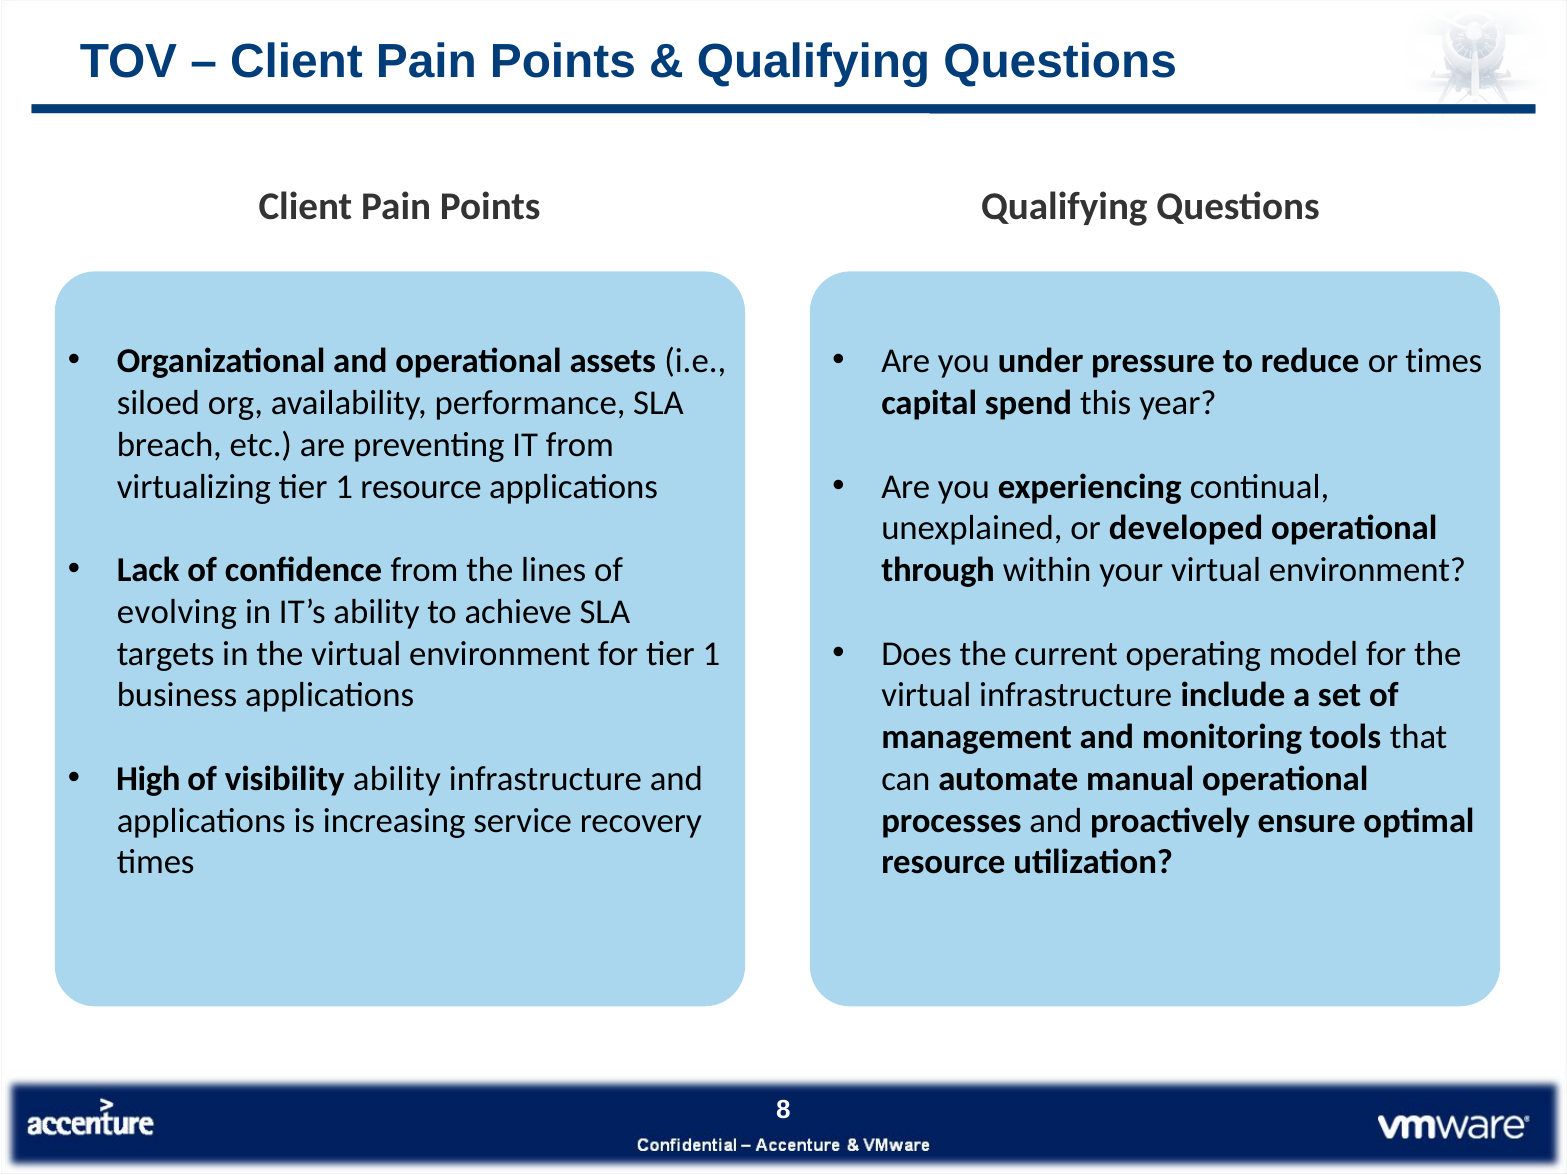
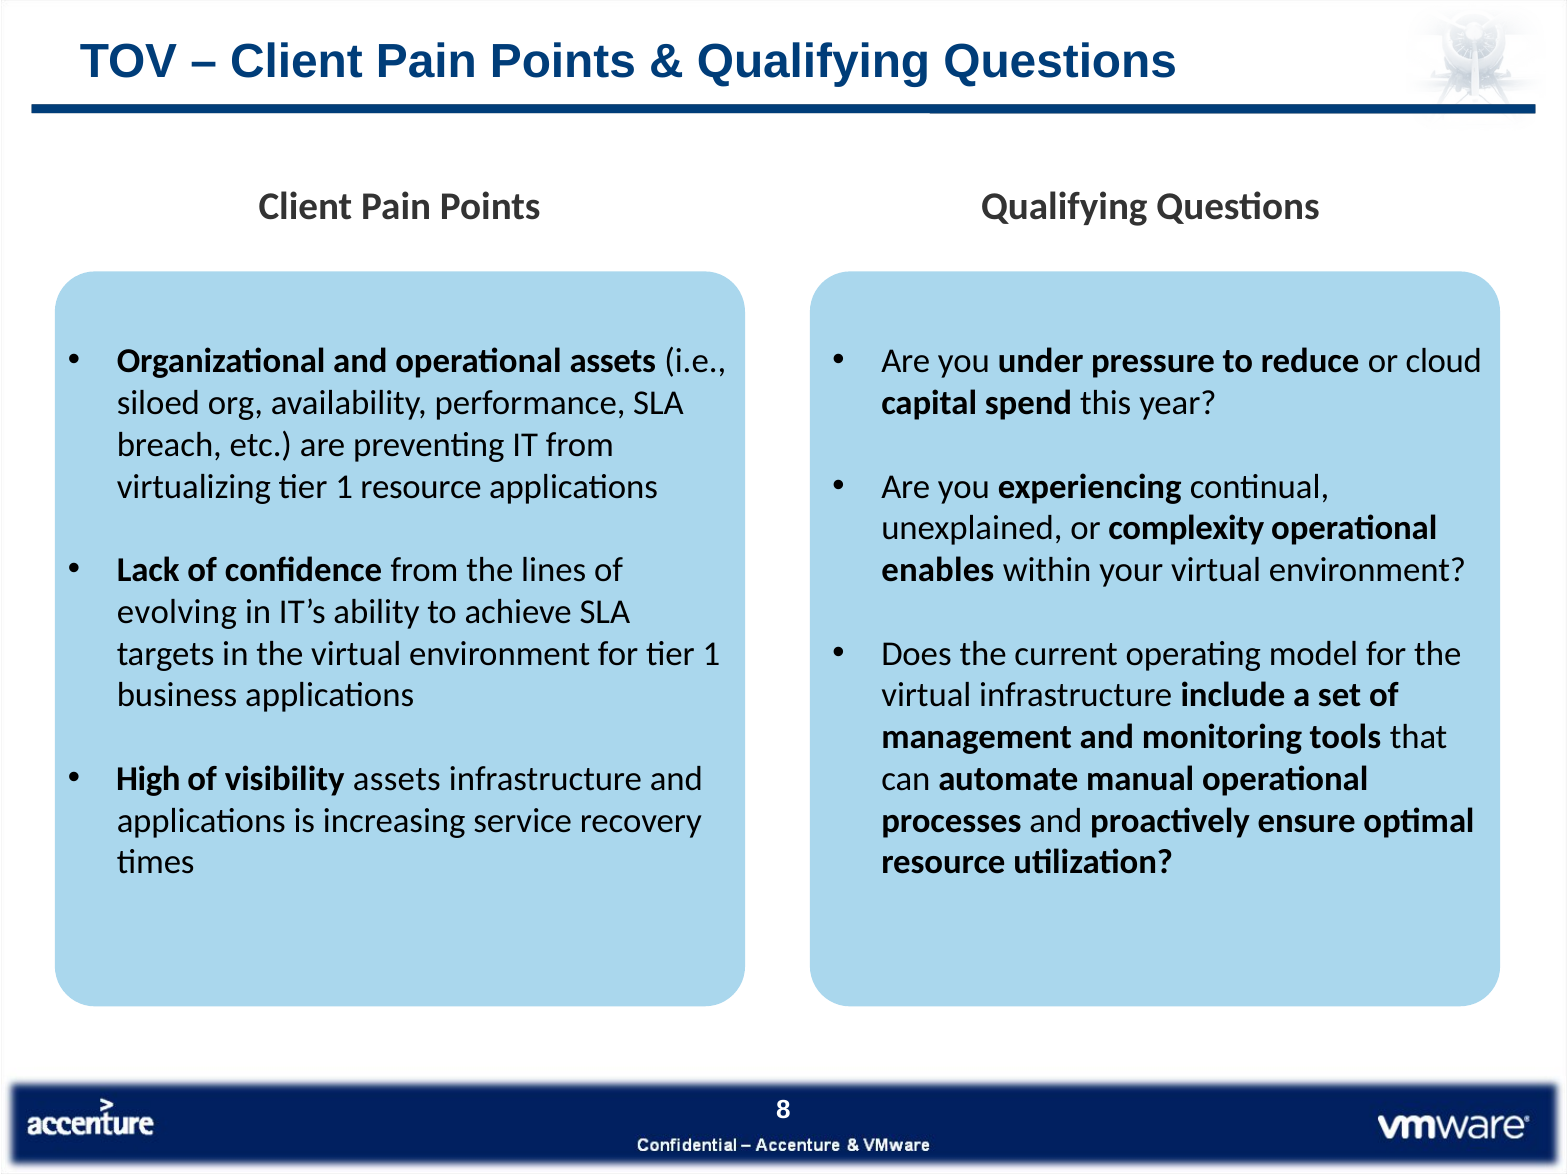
or times: times -> cloud
developed: developed -> complexity
through: through -> enables
visibility ability: ability -> assets
